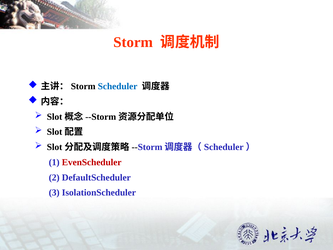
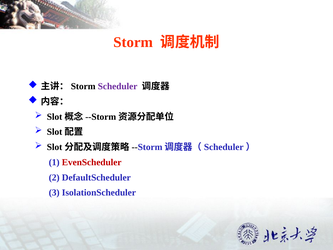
Scheduler colour: blue -> purple
